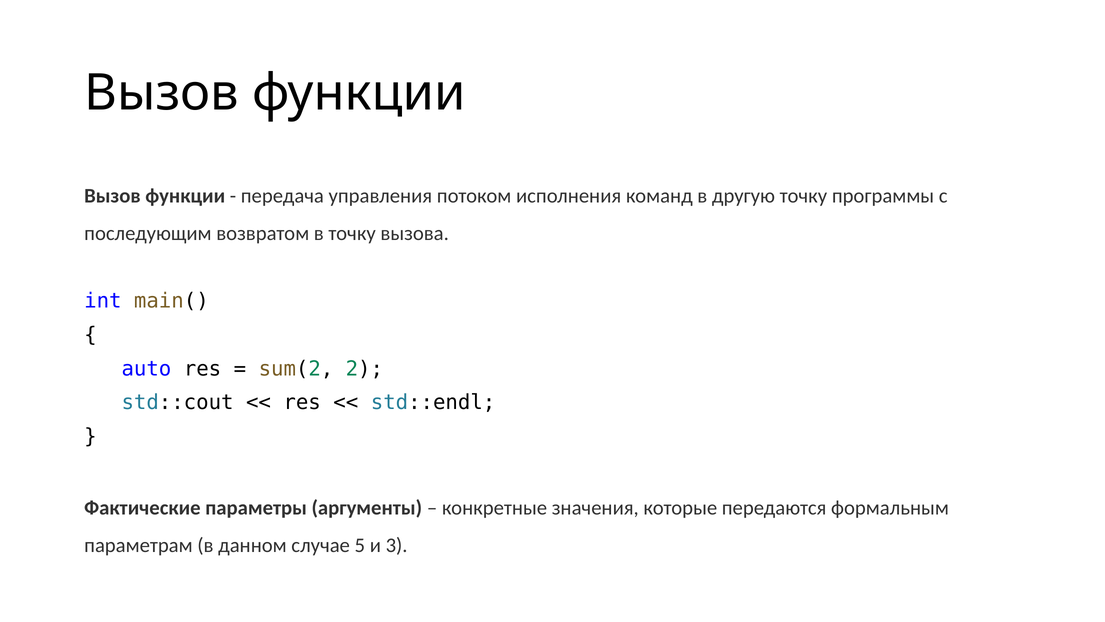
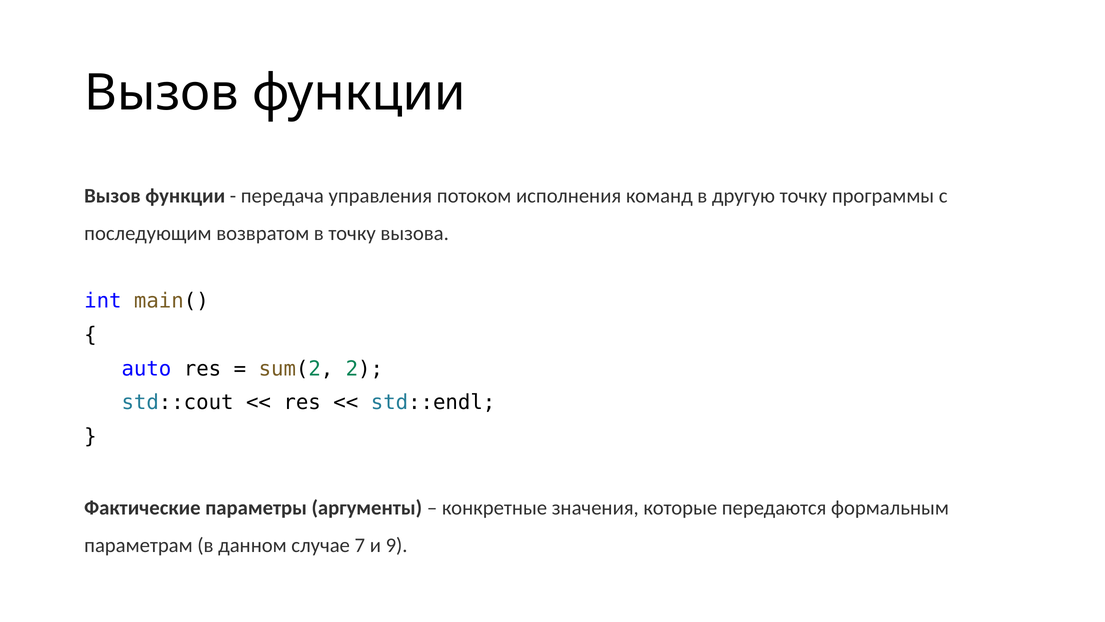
5: 5 -> 7
3: 3 -> 9
